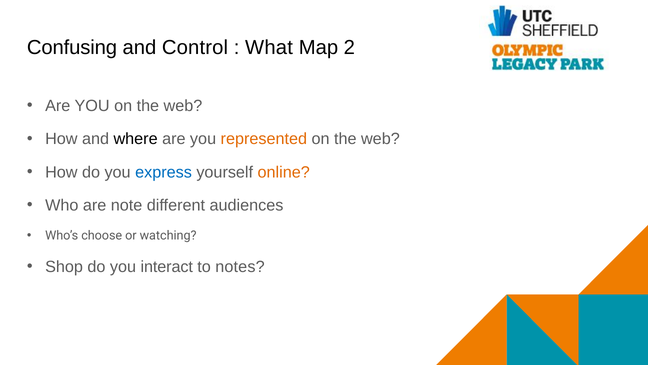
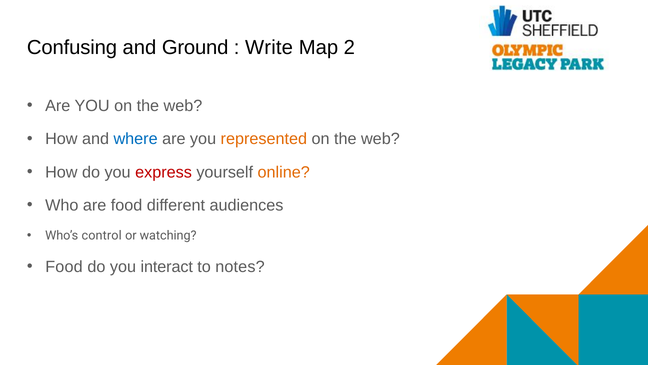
Control: Control -> Ground
What: What -> Write
where colour: black -> blue
express colour: blue -> red
are note: note -> food
choose: choose -> control
Shop at (64, 267): Shop -> Food
